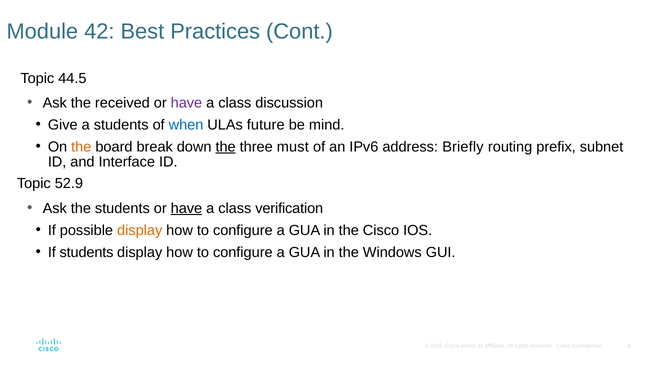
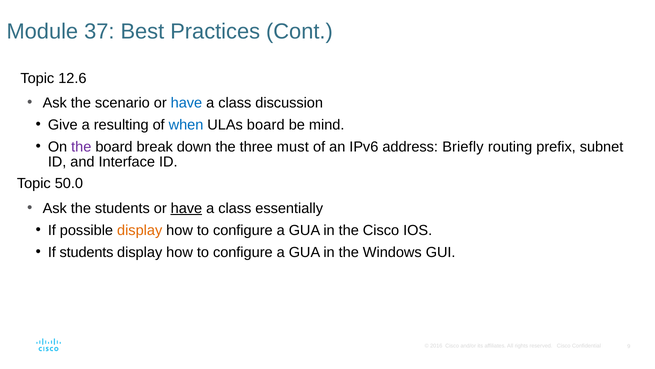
42: 42 -> 37
44.5: 44.5 -> 12.6
received: received -> scenario
have at (186, 103) colour: purple -> blue
a students: students -> resulting
ULAs future: future -> board
the at (81, 147) colour: orange -> purple
the at (226, 147) underline: present -> none
52.9: 52.9 -> 50.0
verification: verification -> essentially
